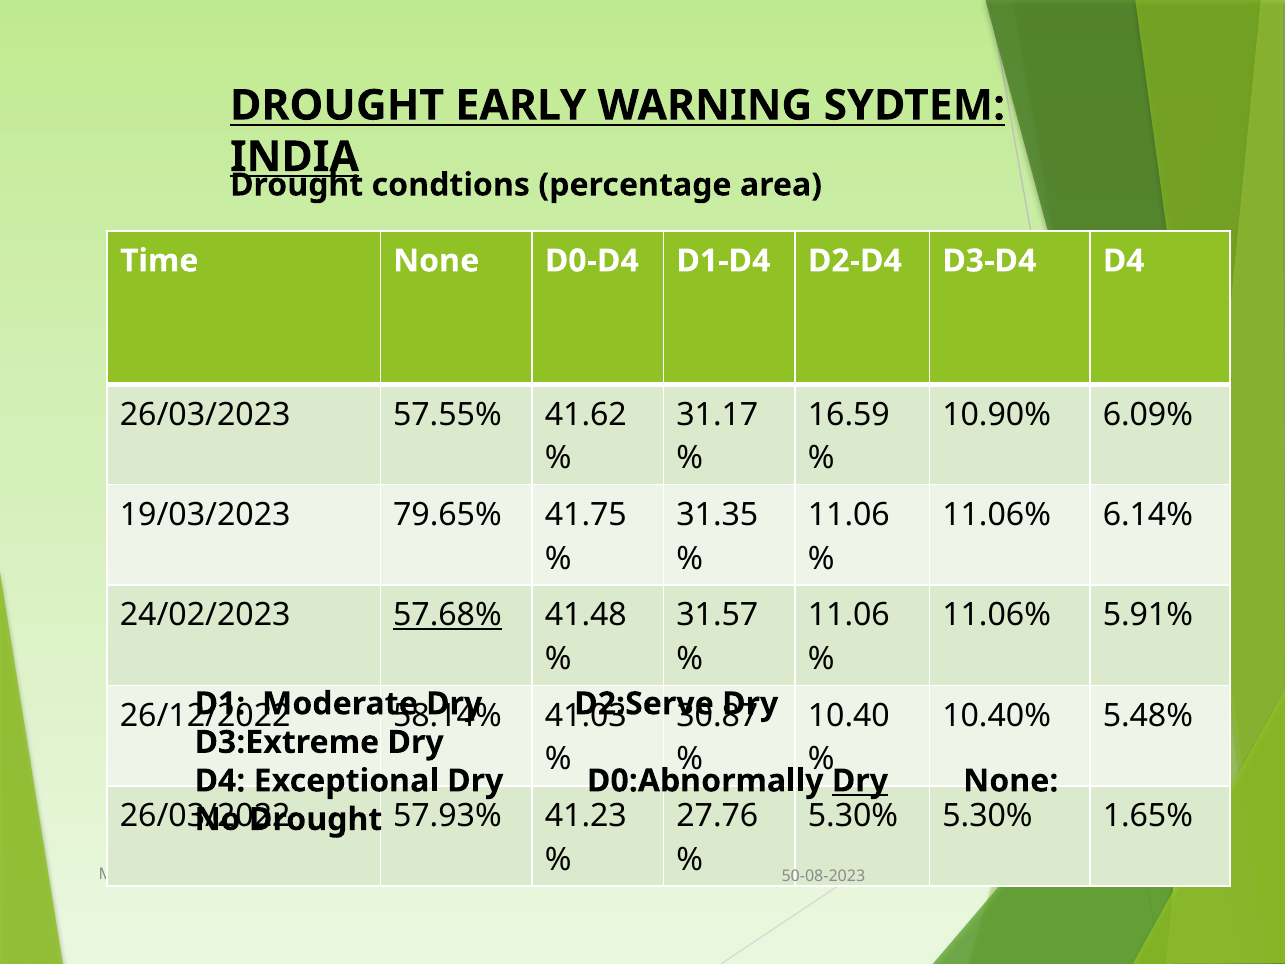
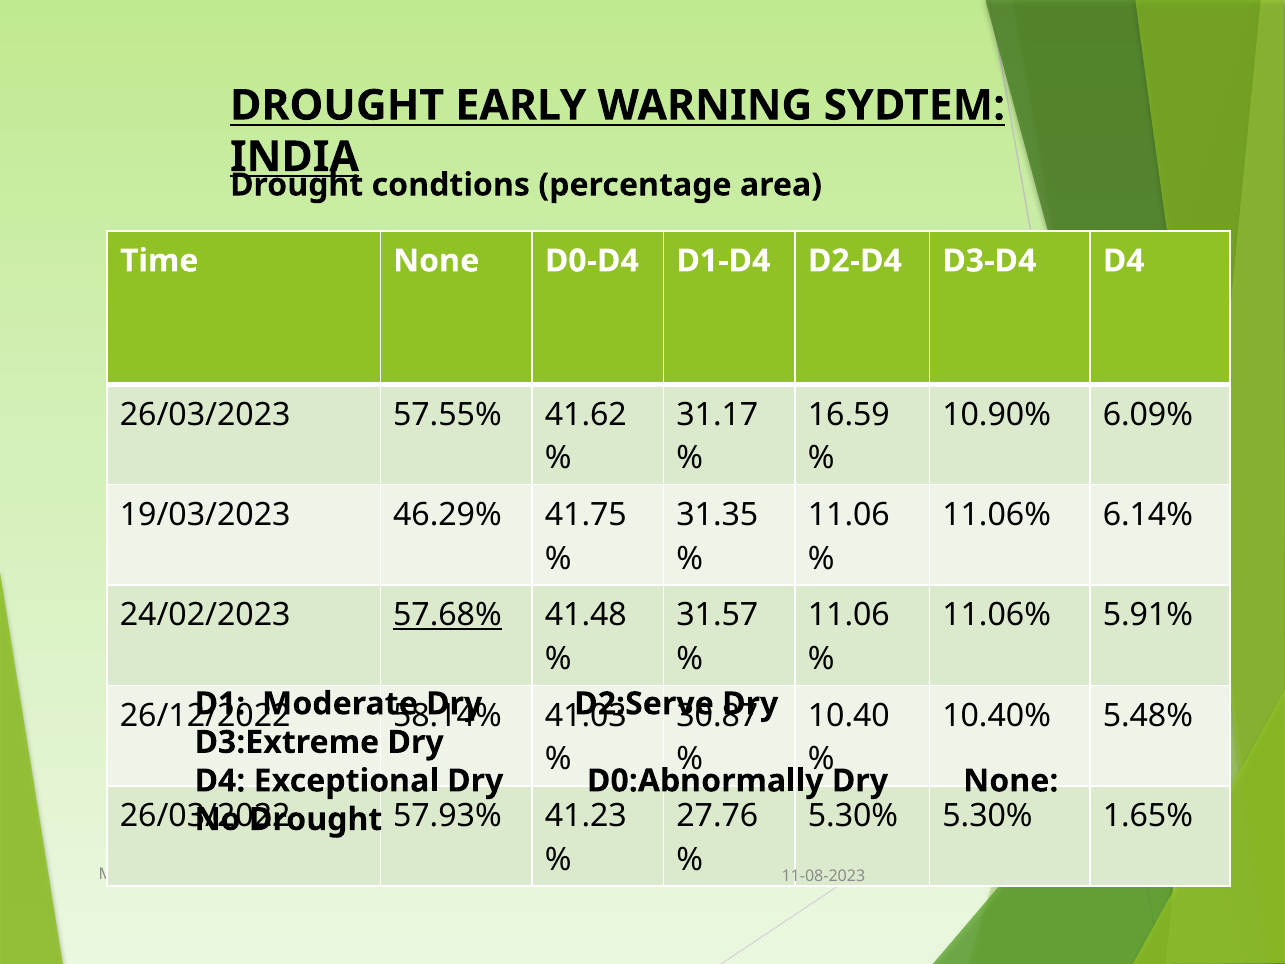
79.65%: 79.65% -> 46.29%
Dry at (860, 781) underline: present -> none
50-08-2023: 50-08-2023 -> 11-08-2023
